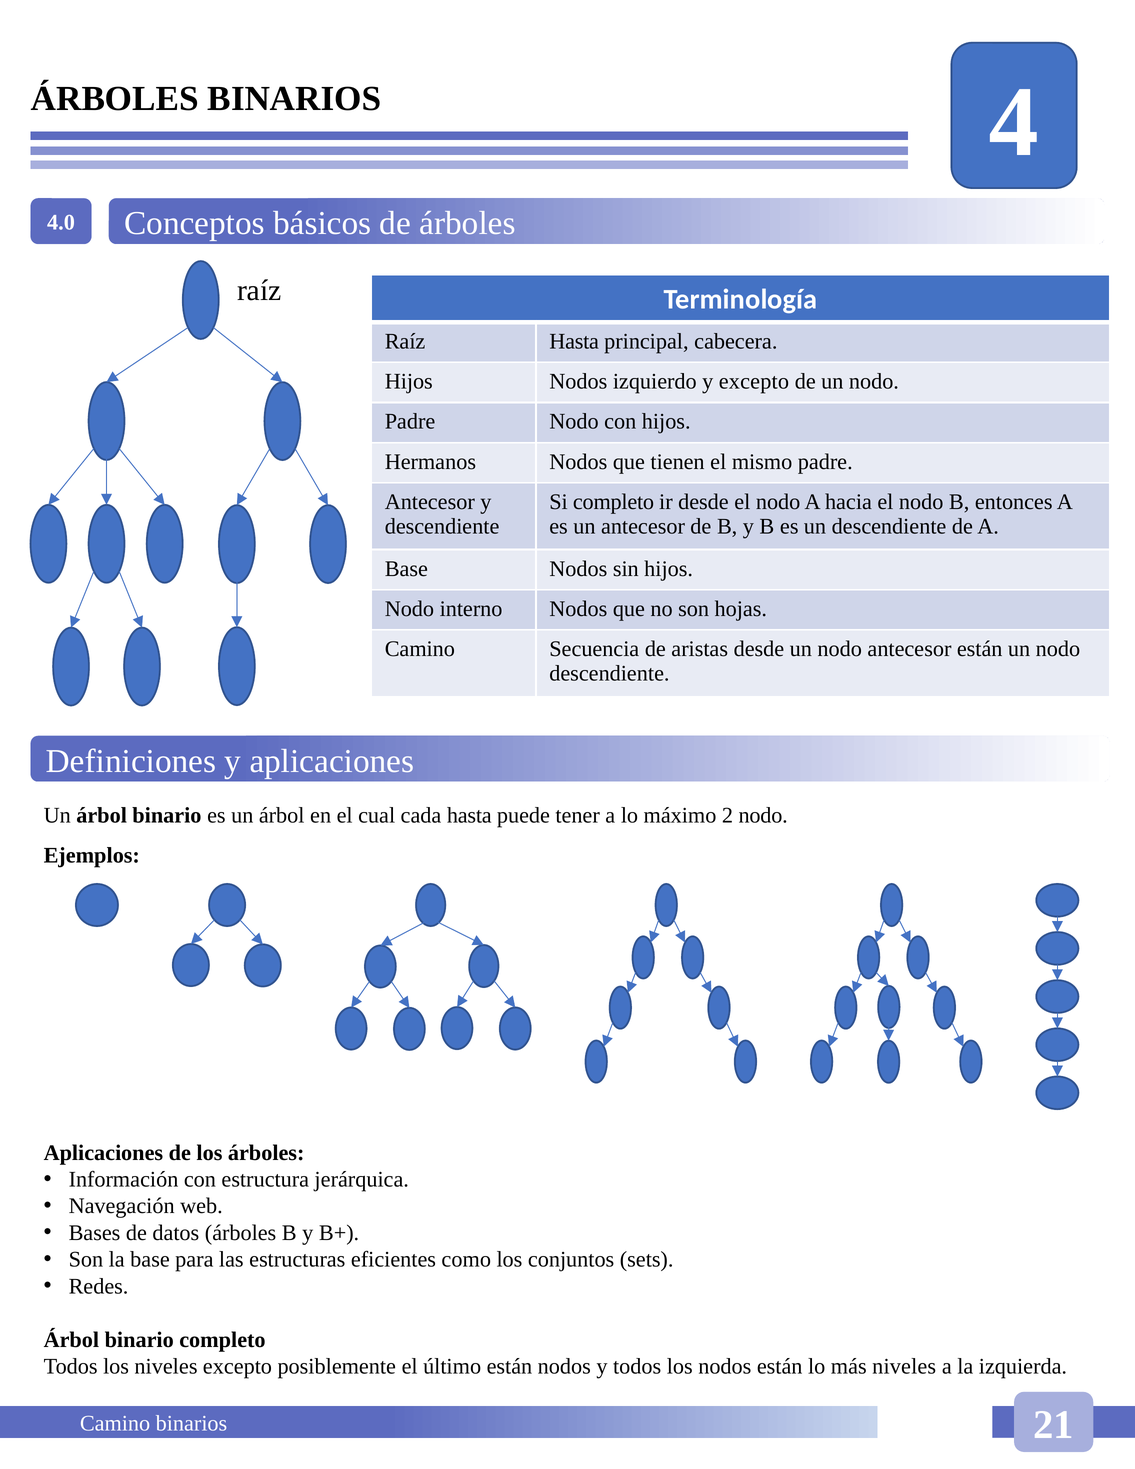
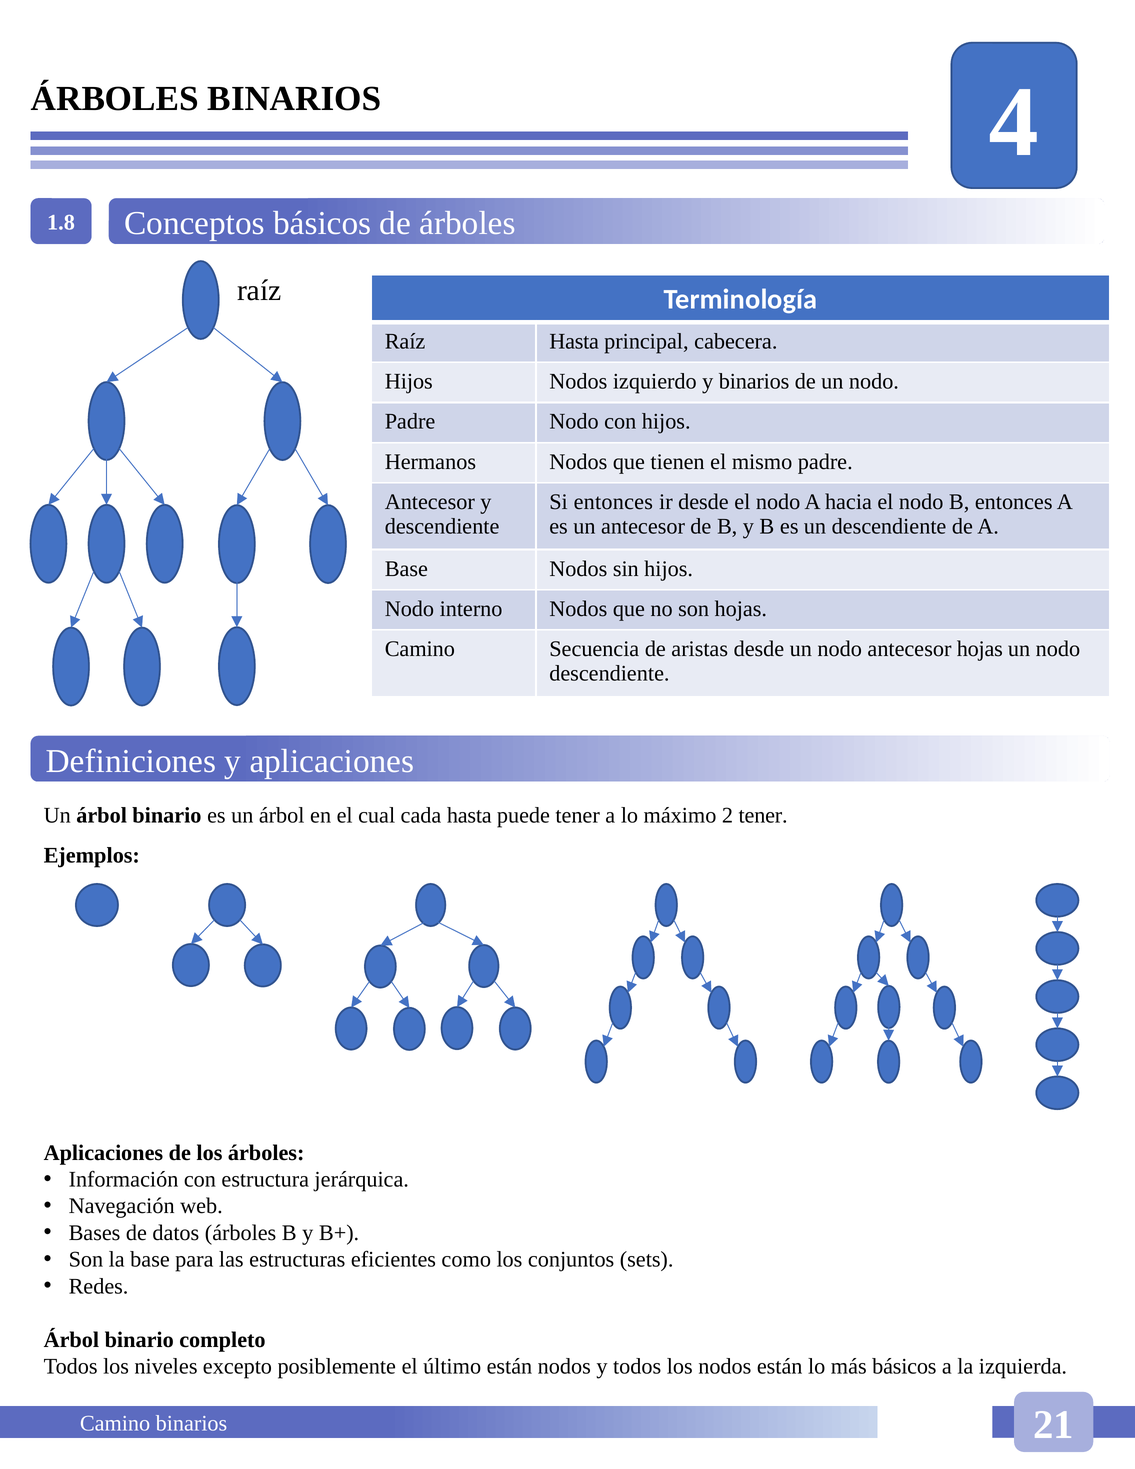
4.0: 4.0 -> 1.8
y excepto: excepto -> binarios
Si completo: completo -> entonces
antecesor están: están -> hojas
2 nodo: nodo -> tener
más niveles: niveles -> básicos
